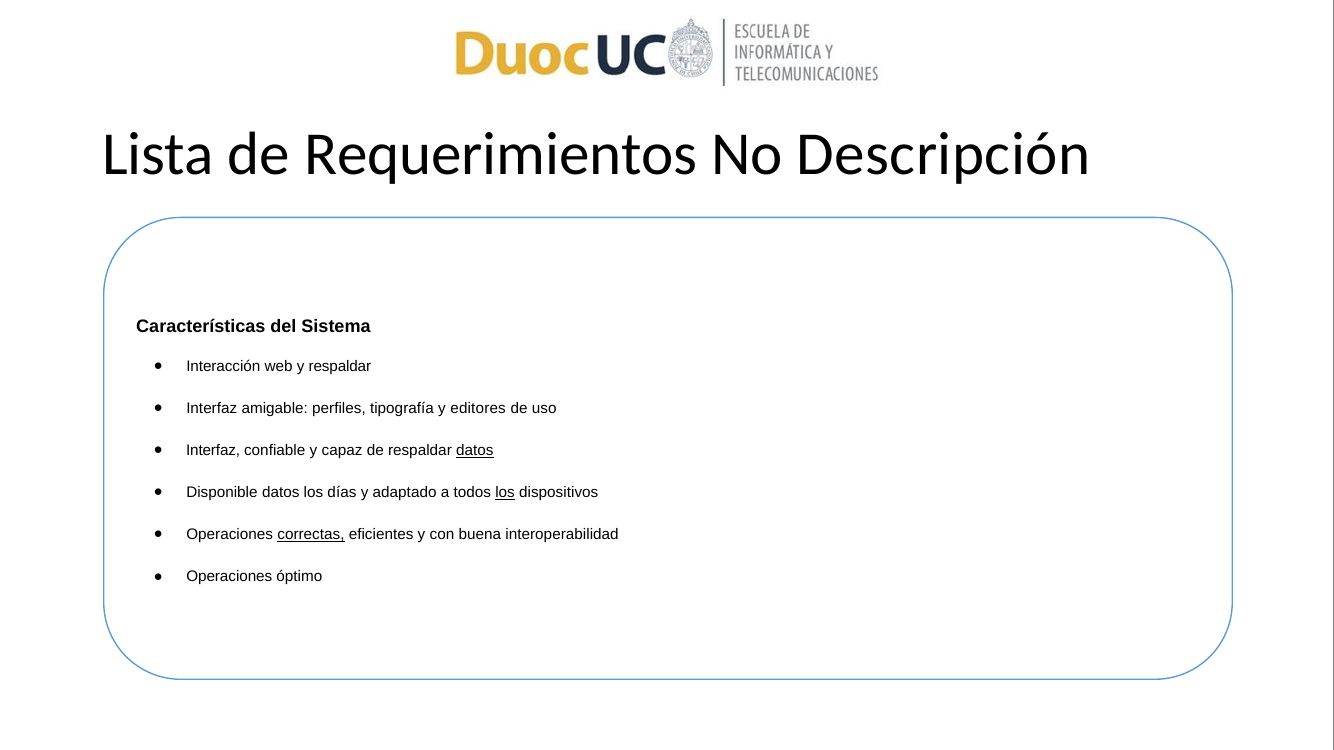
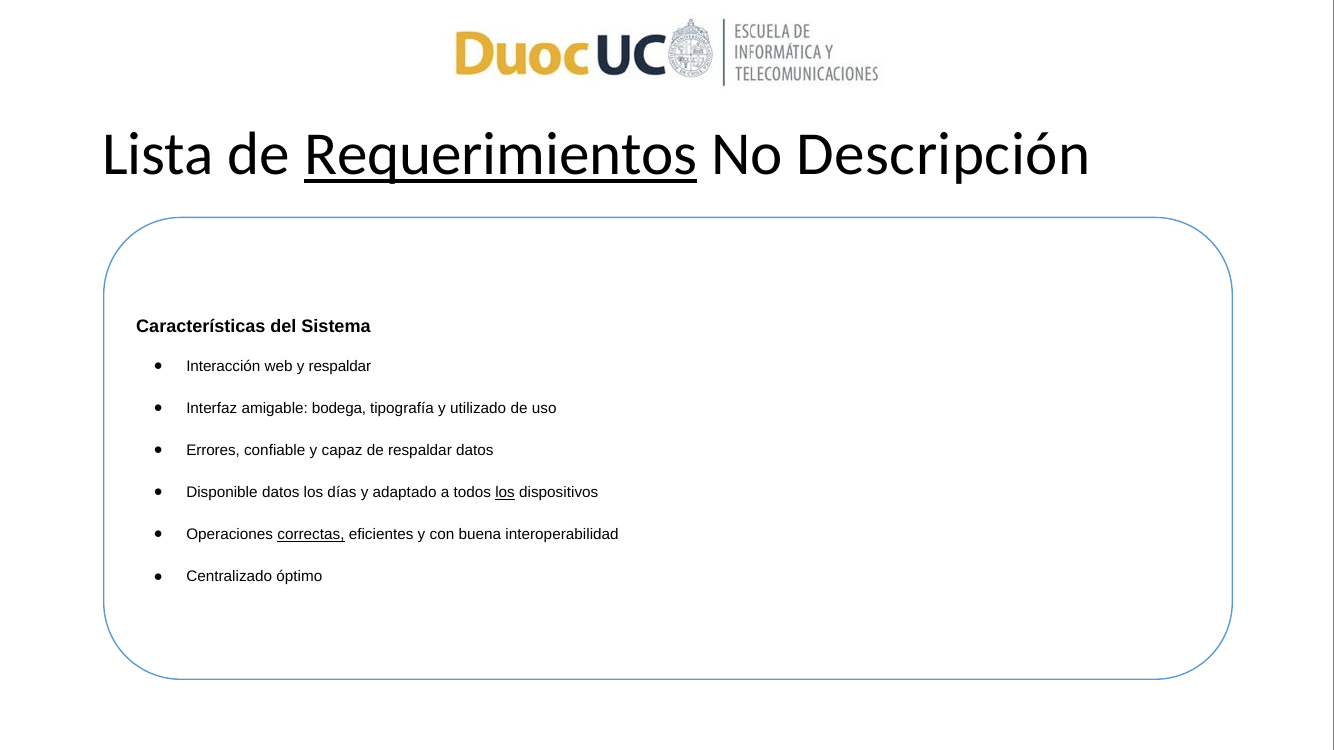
Requerimientos underline: none -> present
perfiles: perfiles -> bodega
editores: editores -> utilizado
Interfaz at (213, 451): Interfaz -> Errores
datos at (475, 451) underline: present -> none
Operaciones at (229, 577): Operaciones -> Centralizado
